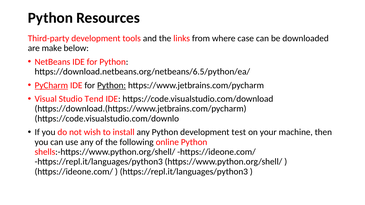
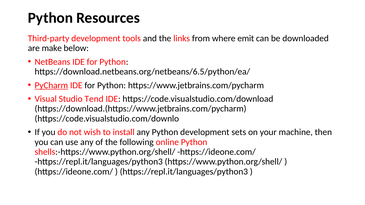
case: case -> emit
Python at (112, 85) underline: present -> none
test: test -> sets
